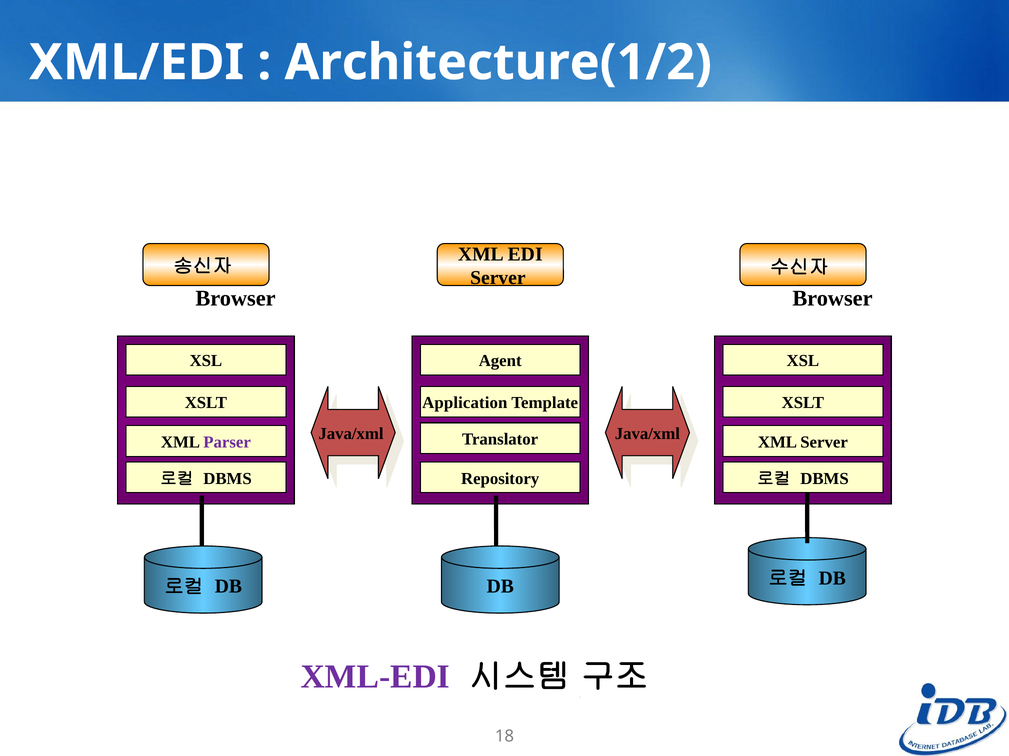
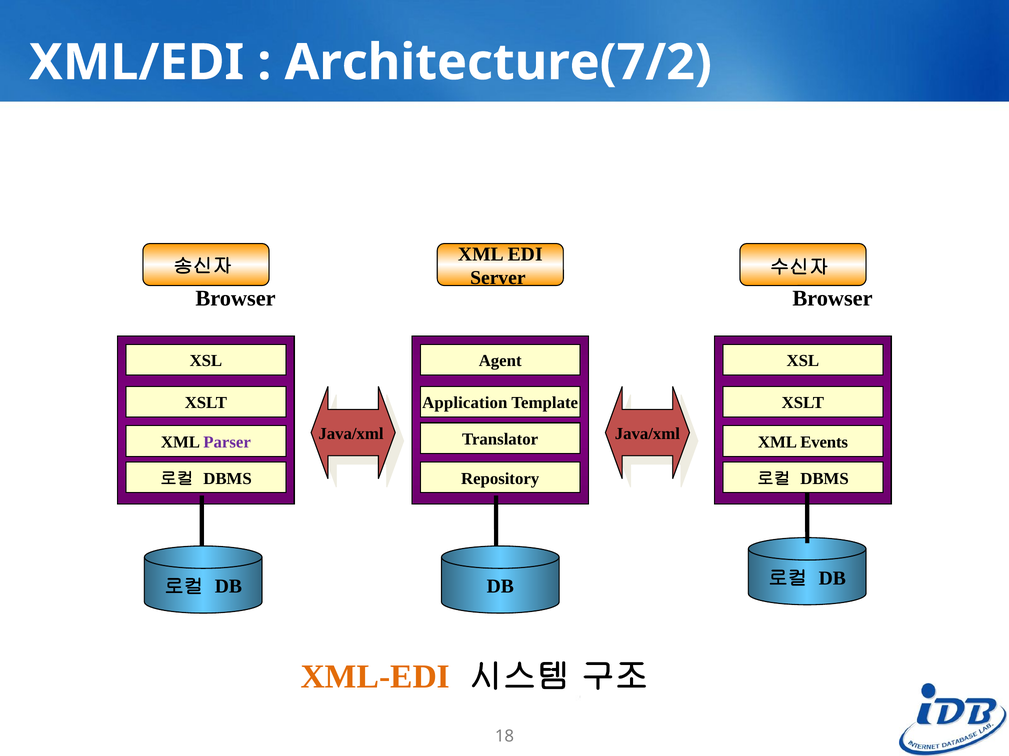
Architecture(1/2: Architecture(1/2 -> Architecture(7/2
XML Server: Server -> Events
XML-EDI colour: purple -> orange
